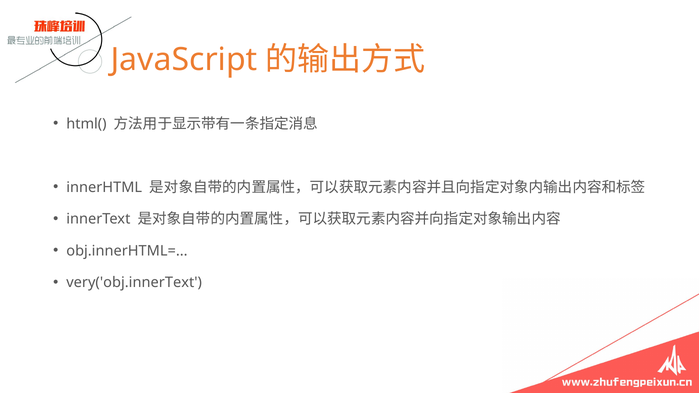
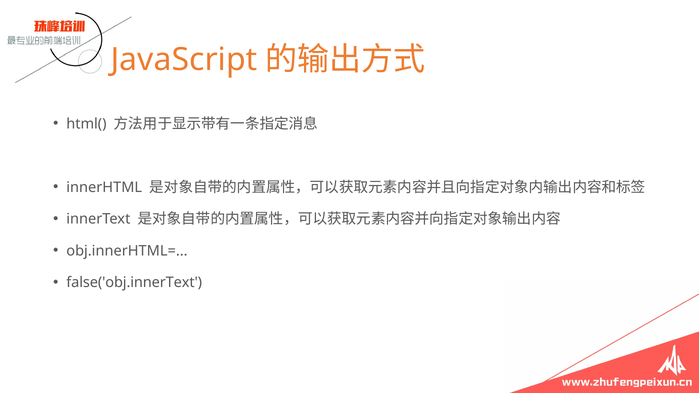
very('obj.innerText: very('obj.innerText -> false('obj.innerText
